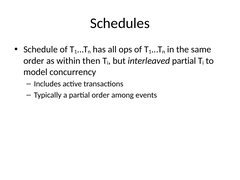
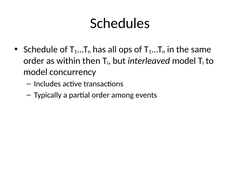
interleaved partial: partial -> model
